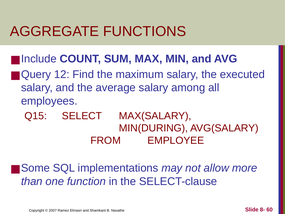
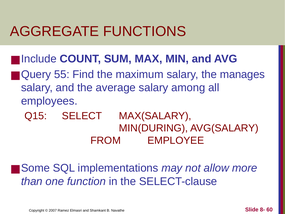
12: 12 -> 55
executed: executed -> manages
